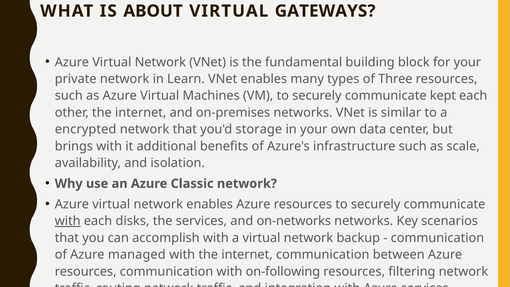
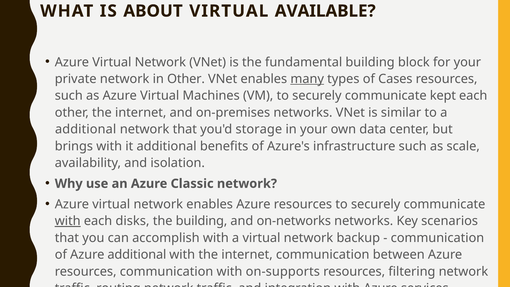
GATEWAYS: GATEWAYS -> AVAILABLE
in Learn: Learn -> Other
many underline: none -> present
Three: Three -> Cases
encrypted at (86, 129): encrypted -> additional
the services: services -> building
Azure managed: managed -> additional
on-following: on-following -> on-supports
